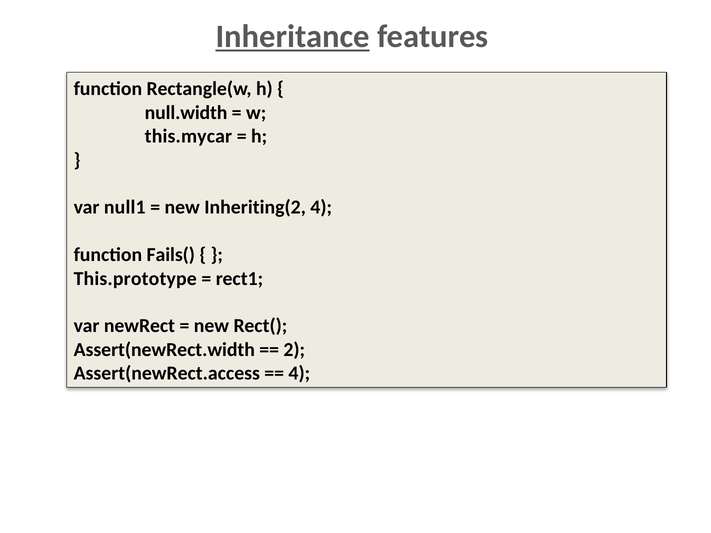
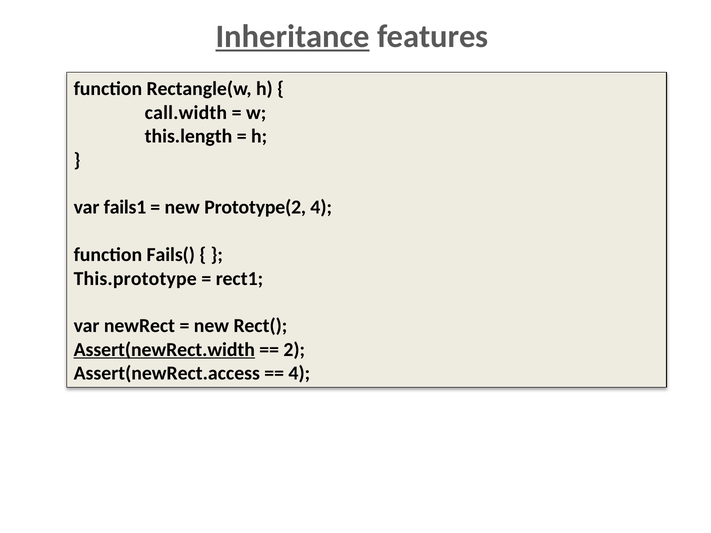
null.width: null.width -> call.width
this.mycar: this.mycar -> this.length
null1: null1 -> fails1
Inheriting(2: Inheriting(2 -> Prototype(2
Assert(newRect.width underline: none -> present
